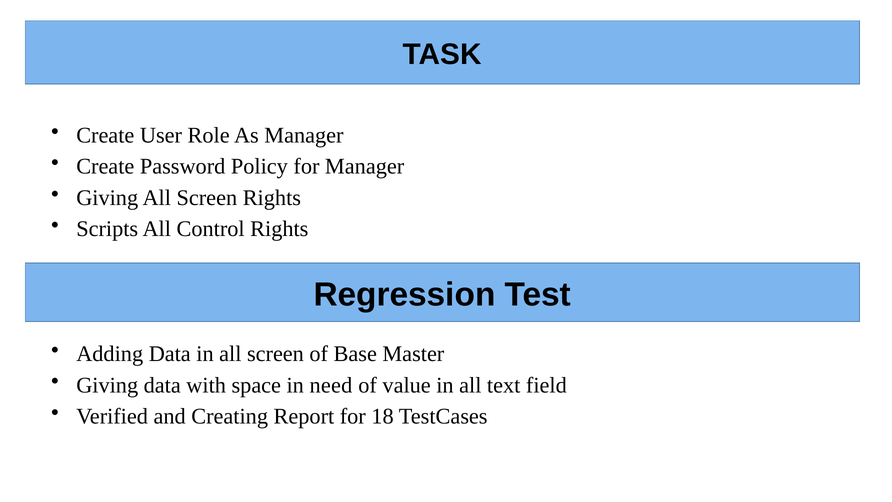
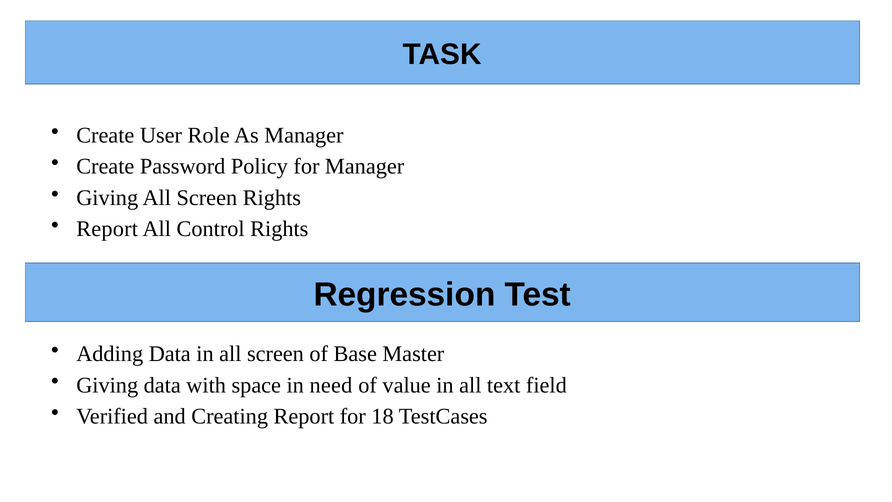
Scripts at (107, 229): Scripts -> Report
